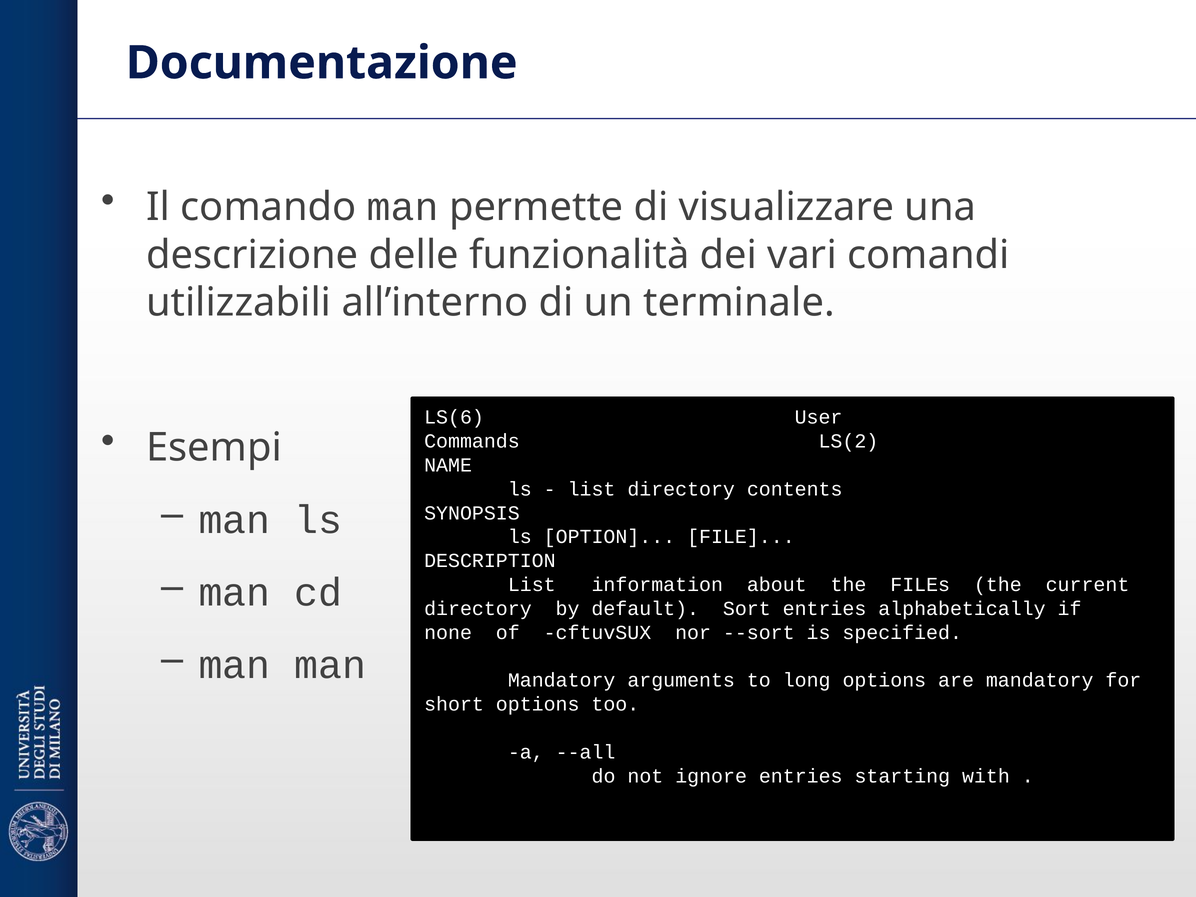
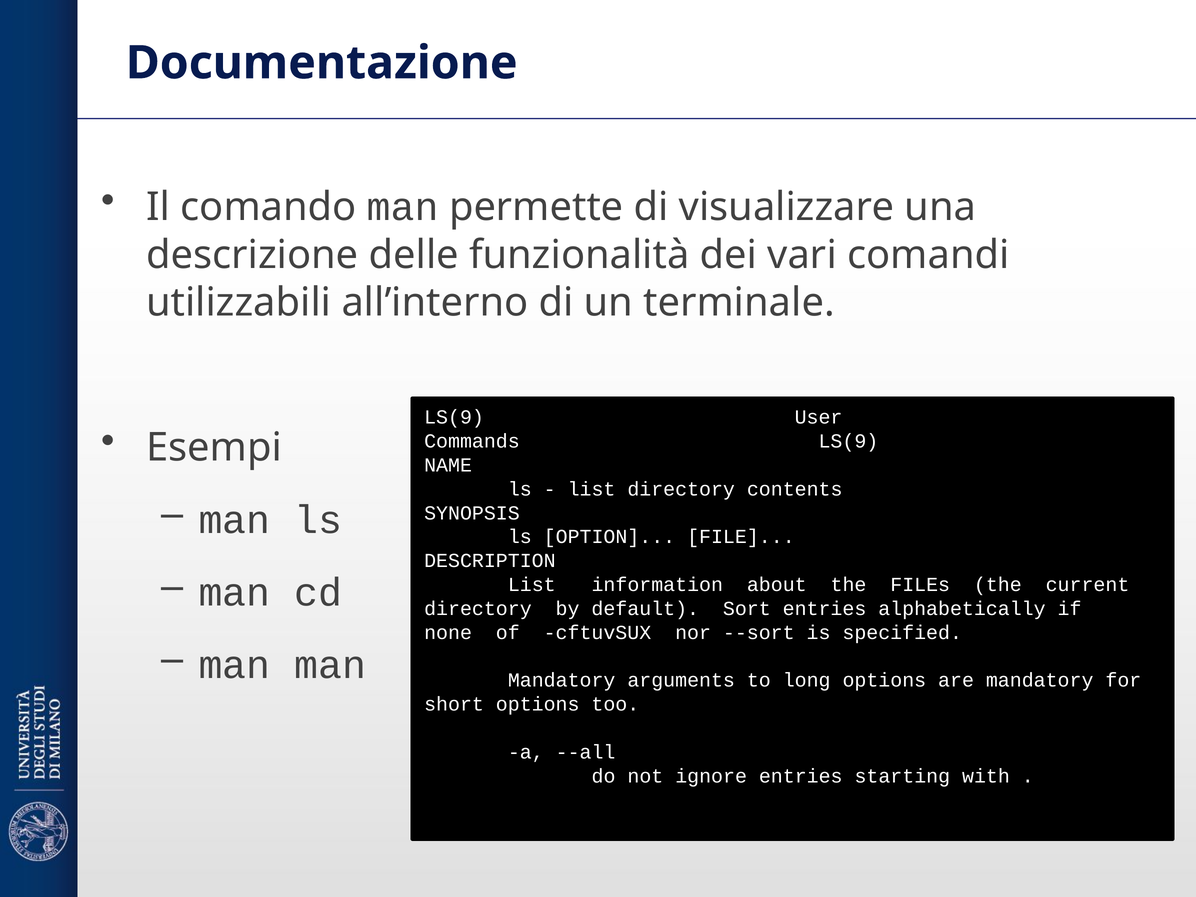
LS(6 at (454, 417): LS(6 -> LS(9
Commands LS(2: LS(2 -> LS(9
